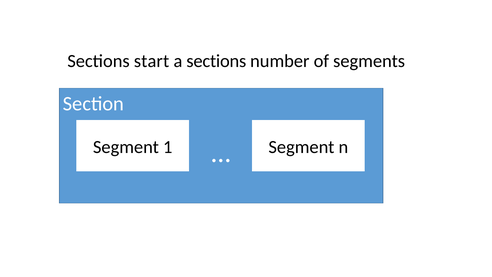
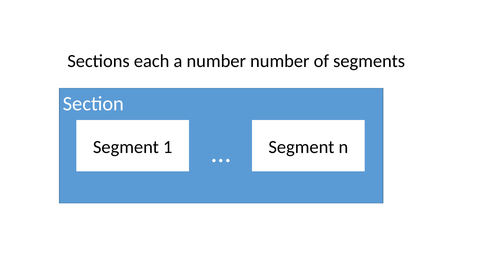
start: start -> each
a sections: sections -> number
